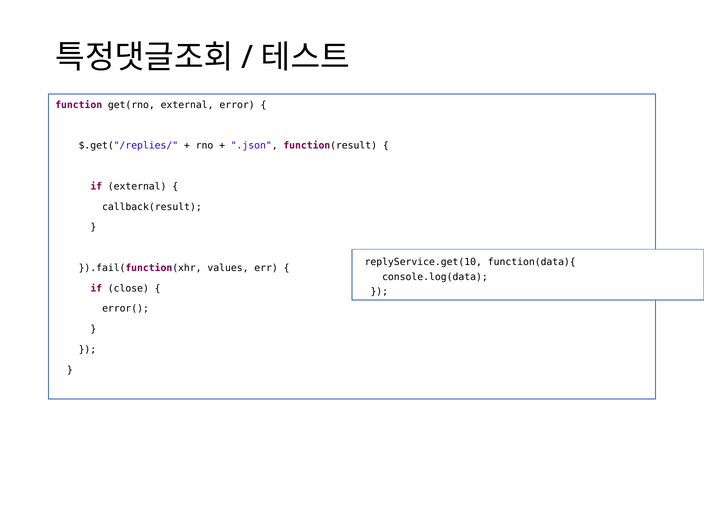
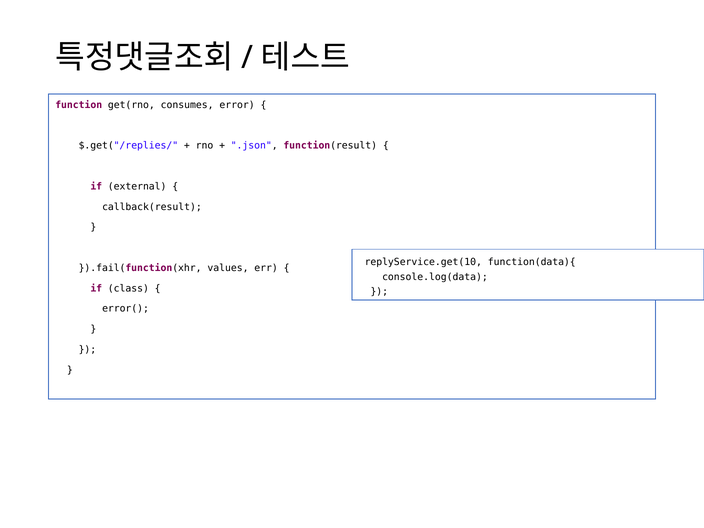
get(rno external: external -> consumes
close: close -> class
